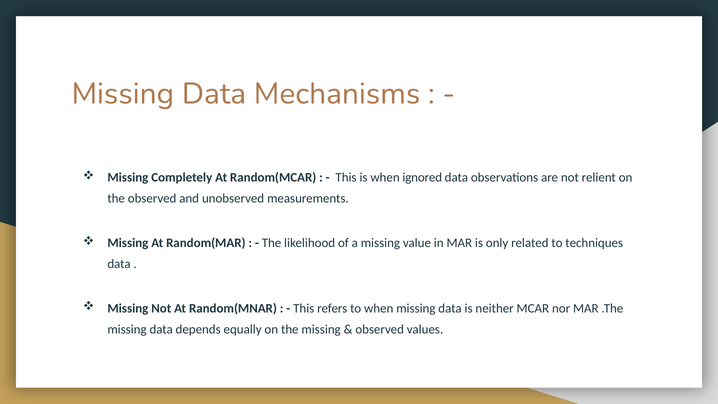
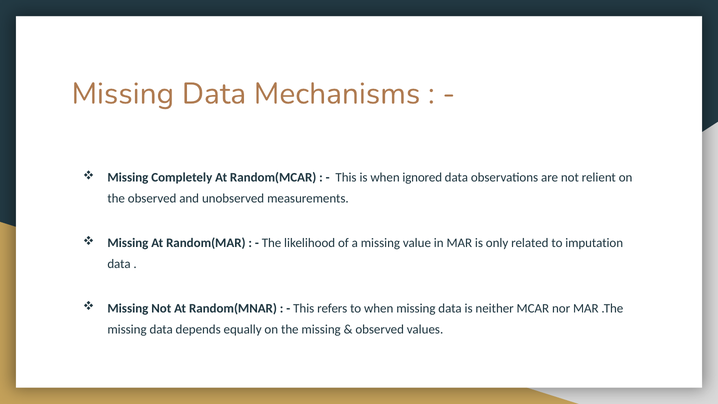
techniques: techniques -> imputation
